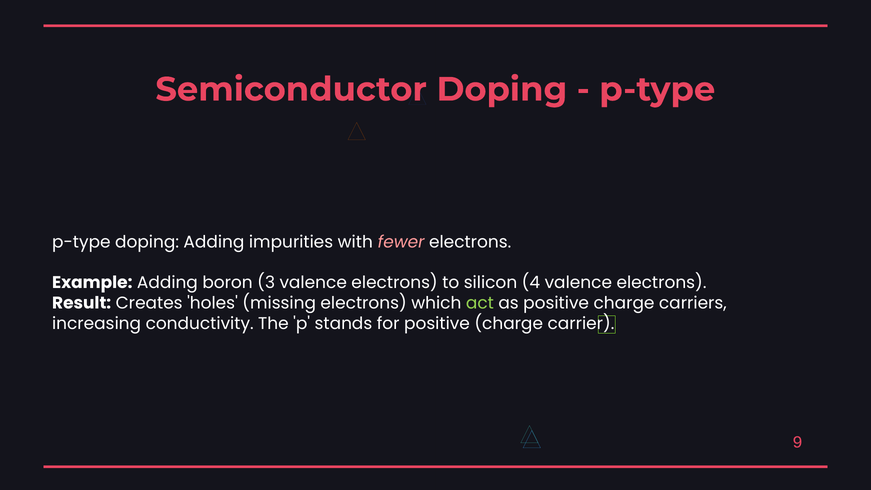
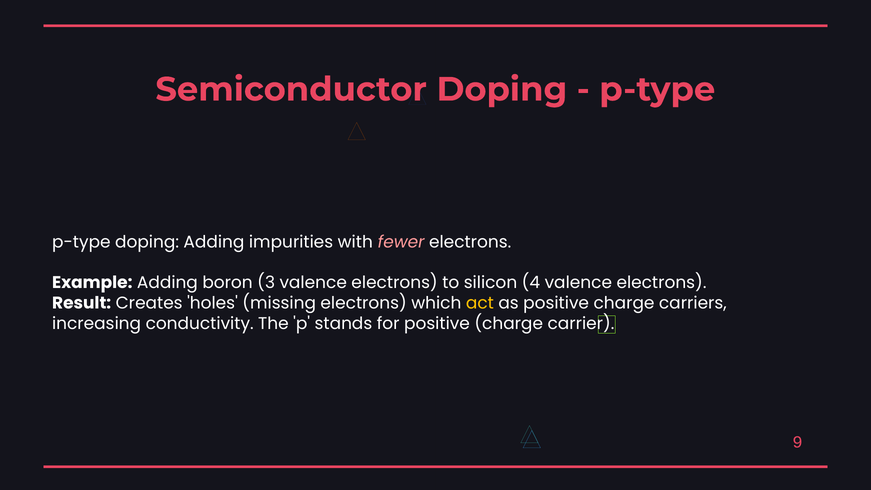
act colour: light green -> yellow
